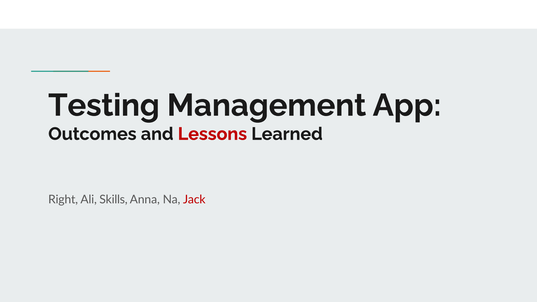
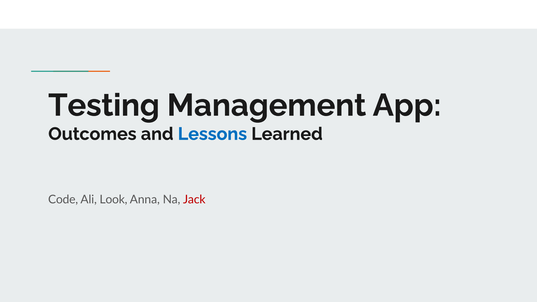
Lessons colour: red -> blue
Right: Right -> Code
Skills: Skills -> Look
